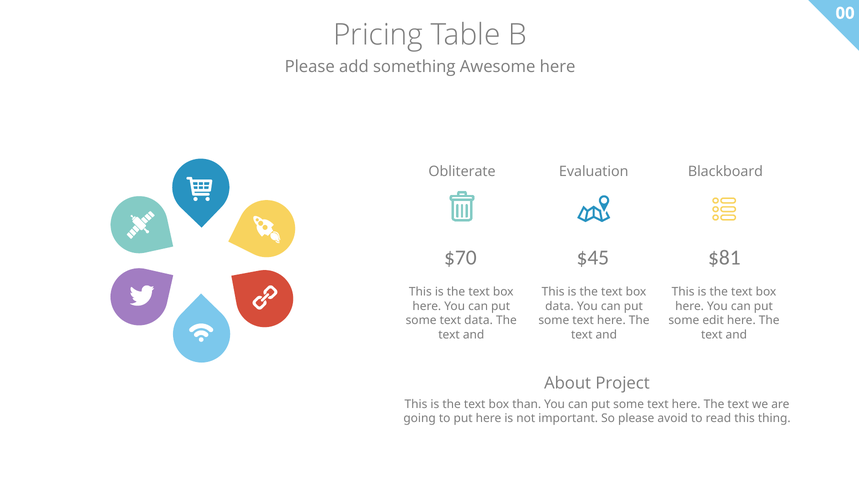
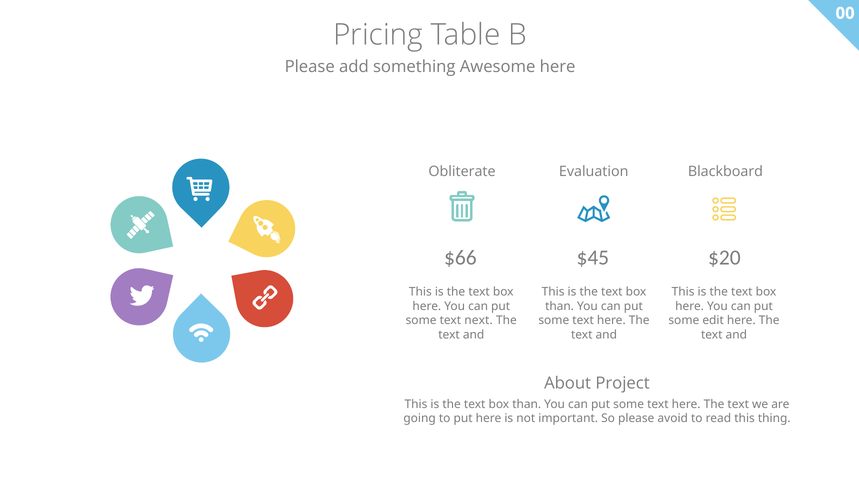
$70: $70 -> $66
$81: $81 -> $20
data at (559, 306): data -> than
text data: data -> next
